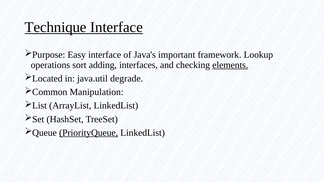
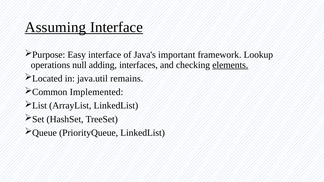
Technique: Technique -> Assuming
sort: sort -> null
degrade: degrade -> remains
Manipulation: Manipulation -> Implemented
PriorityQueue underline: present -> none
